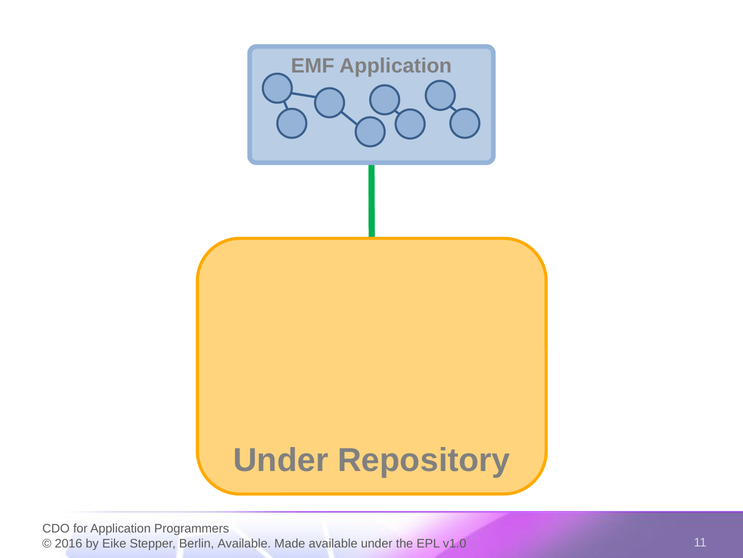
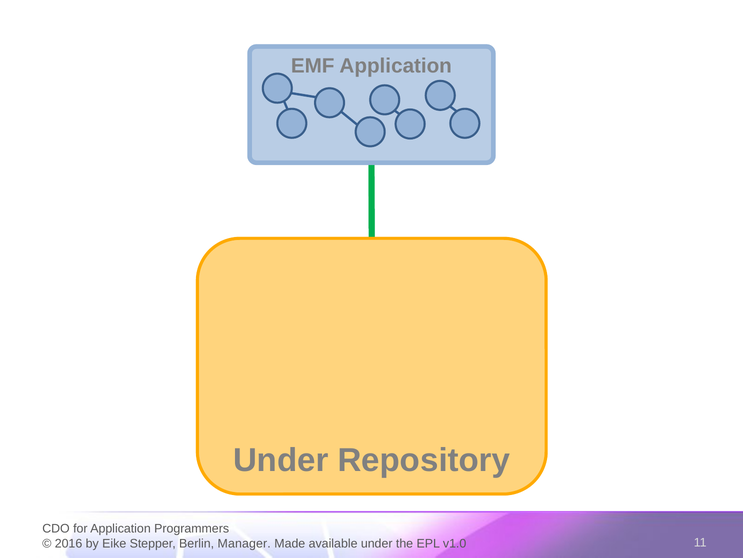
Berlin Available: Available -> Manager
